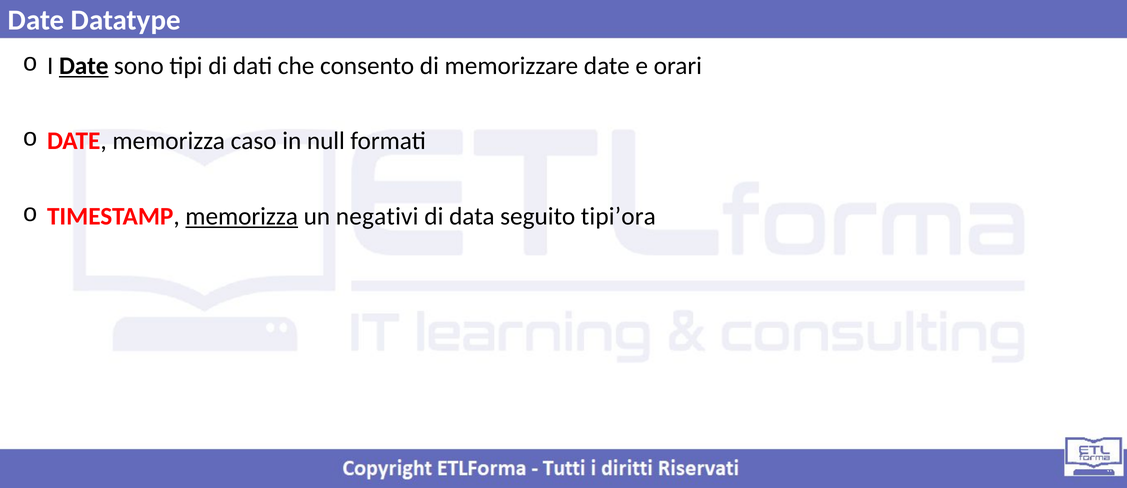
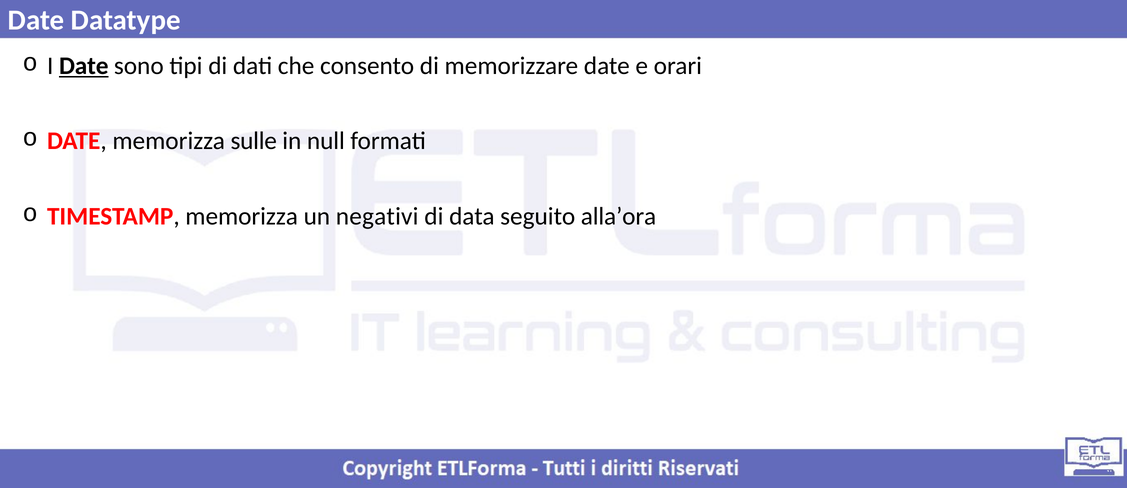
caso: caso -> sulle
memorizza at (242, 216) underline: present -> none
tipi’ora: tipi’ora -> alla’ora
